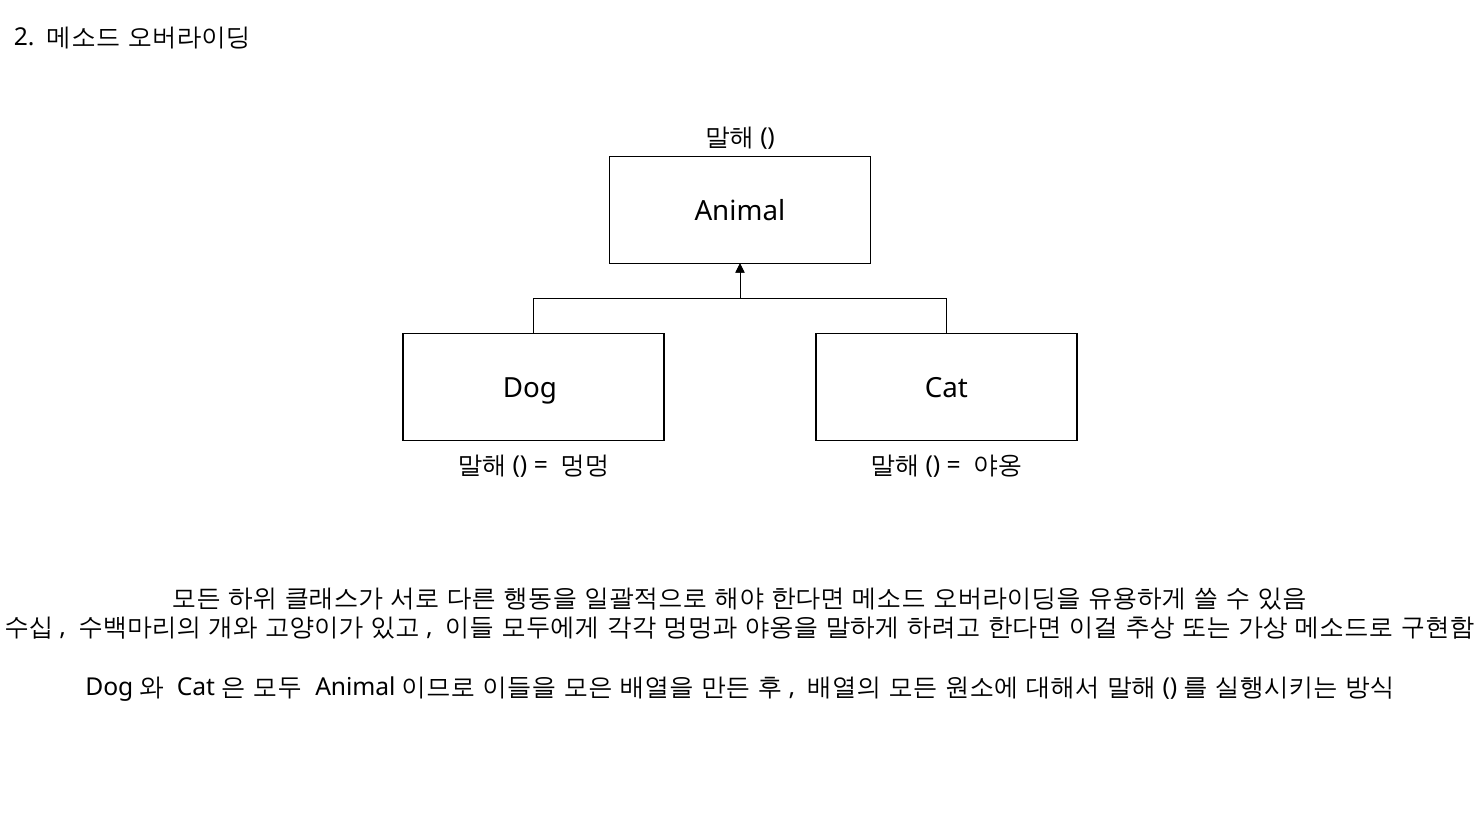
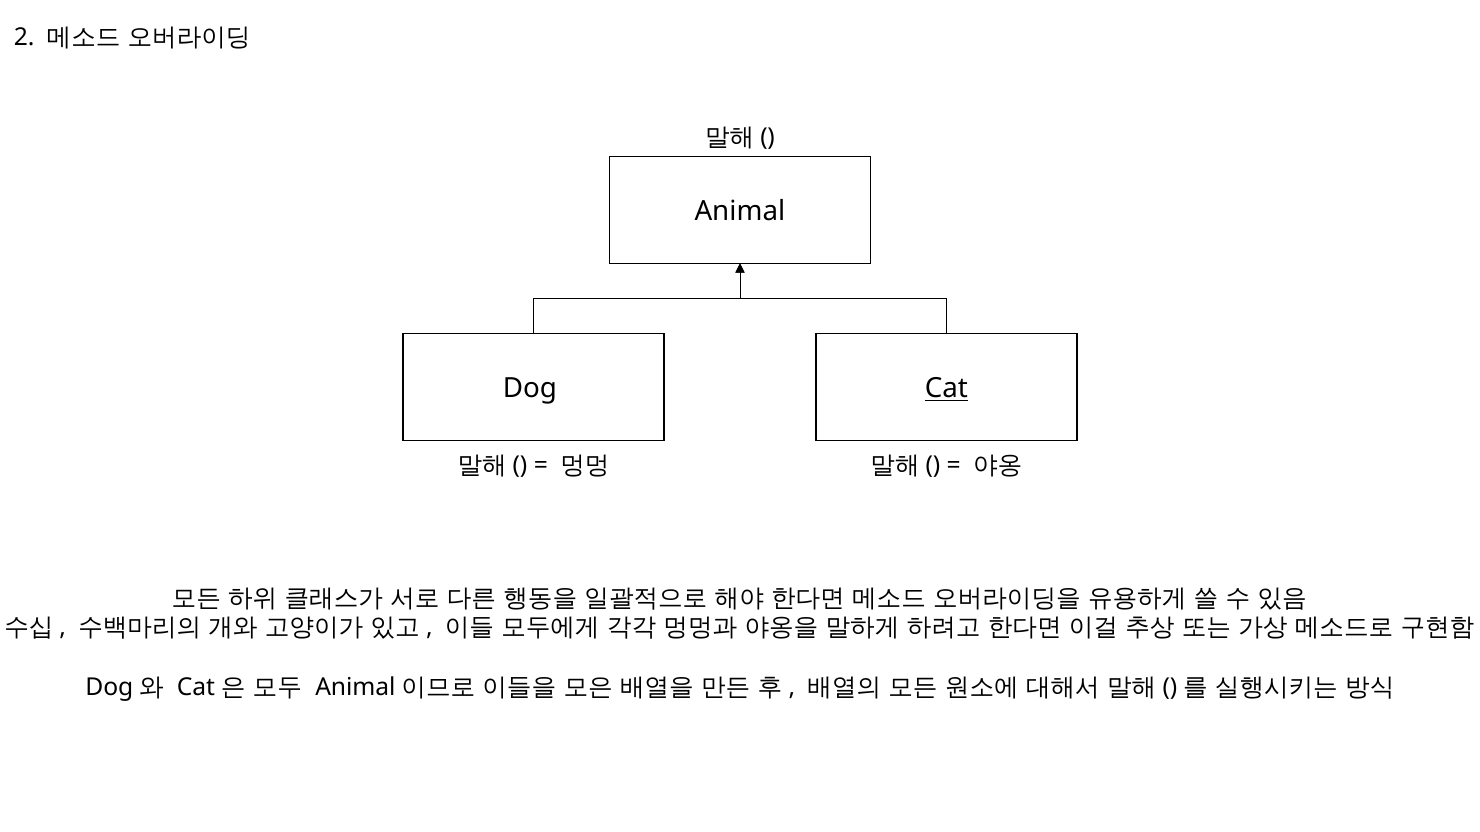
Cat underline: none -> present
